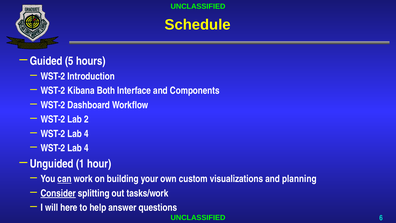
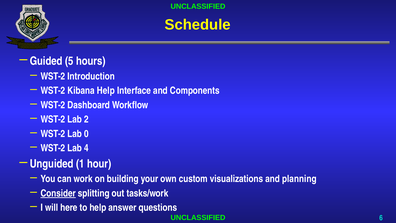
Kibana Both: Both -> Help
4 at (86, 134): 4 -> 0
can underline: present -> none
